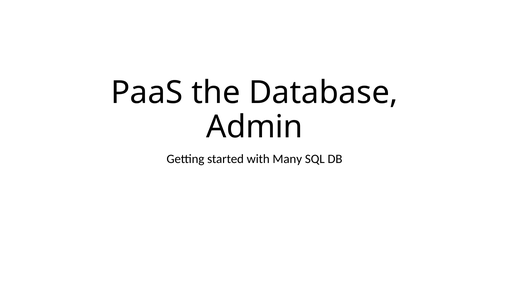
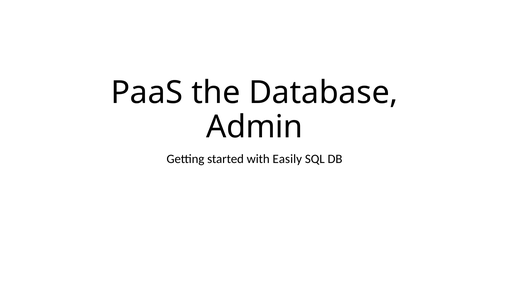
Many: Many -> Easily
